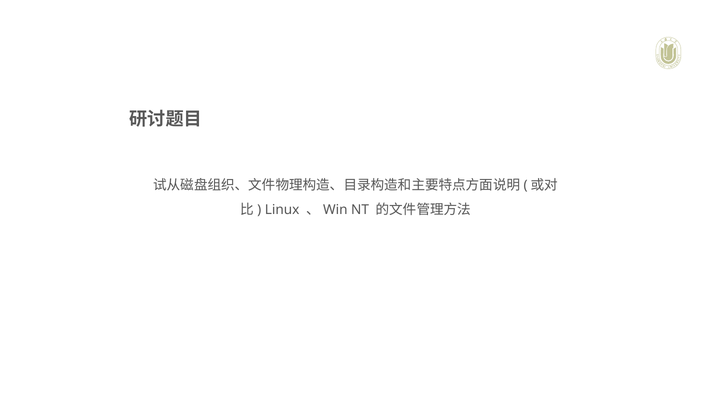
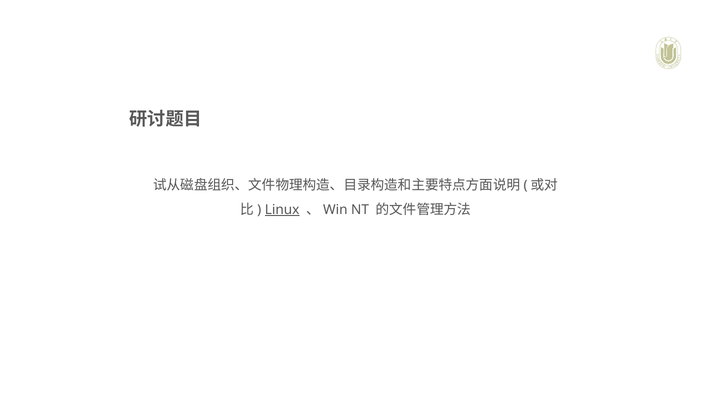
Linux underline: none -> present
